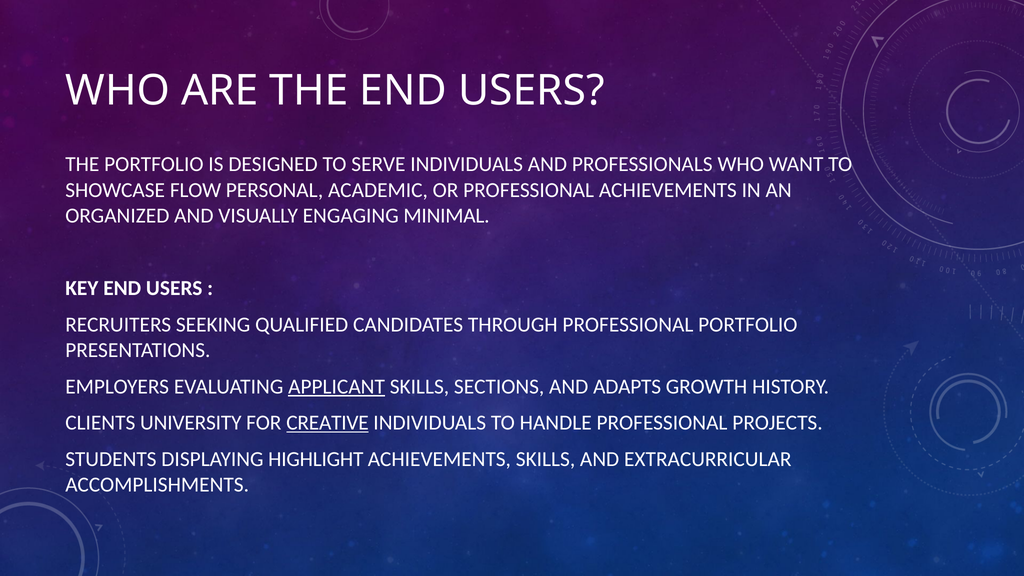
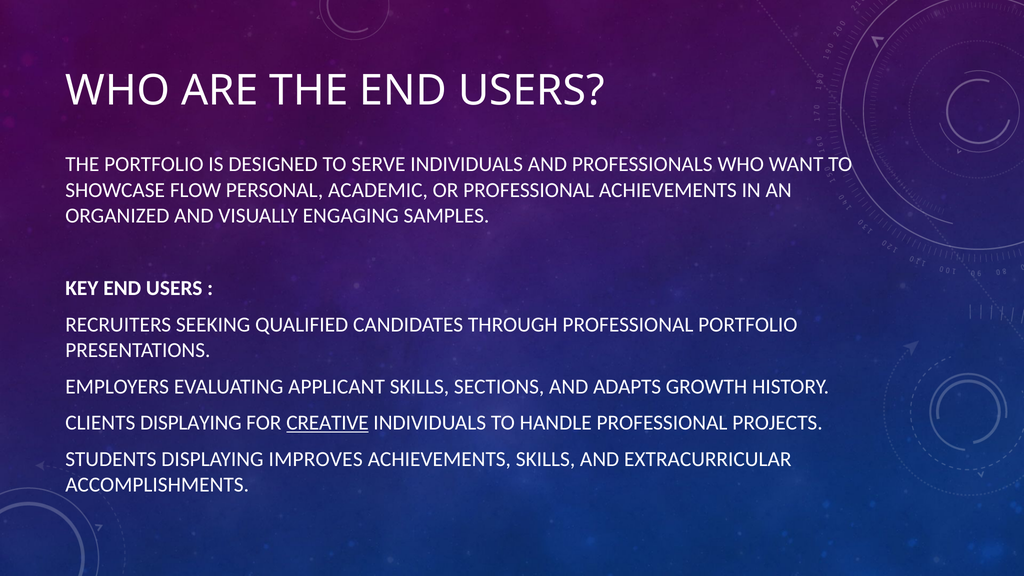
MINIMAL: MINIMAL -> SAMPLES
APPLICANT underline: present -> none
CLIENTS UNIVERSITY: UNIVERSITY -> DISPLAYING
HIGHLIGHT: HIGHLIGHT -> IMPROVES
